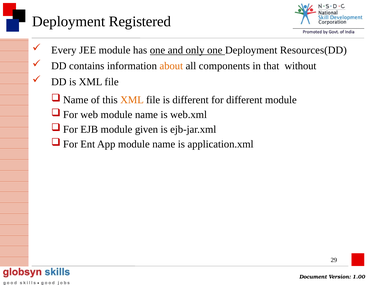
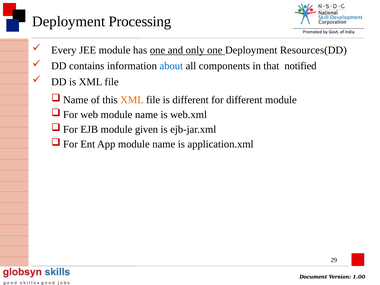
Registered: Registered -> Processing
about colour: orange -> blue
without: without -> notified
